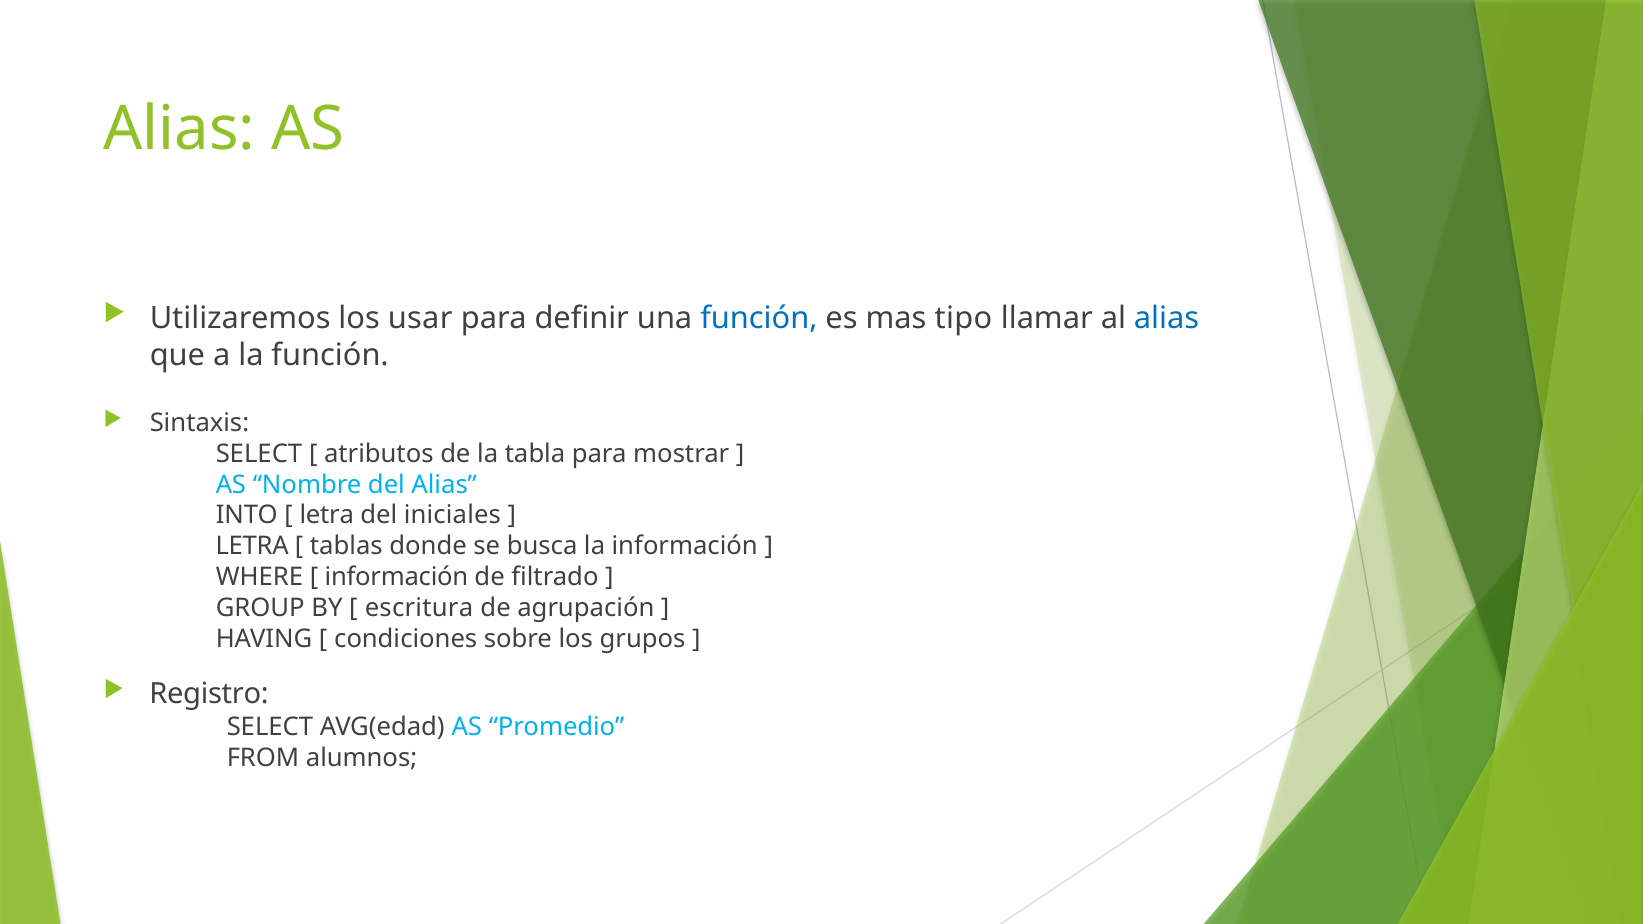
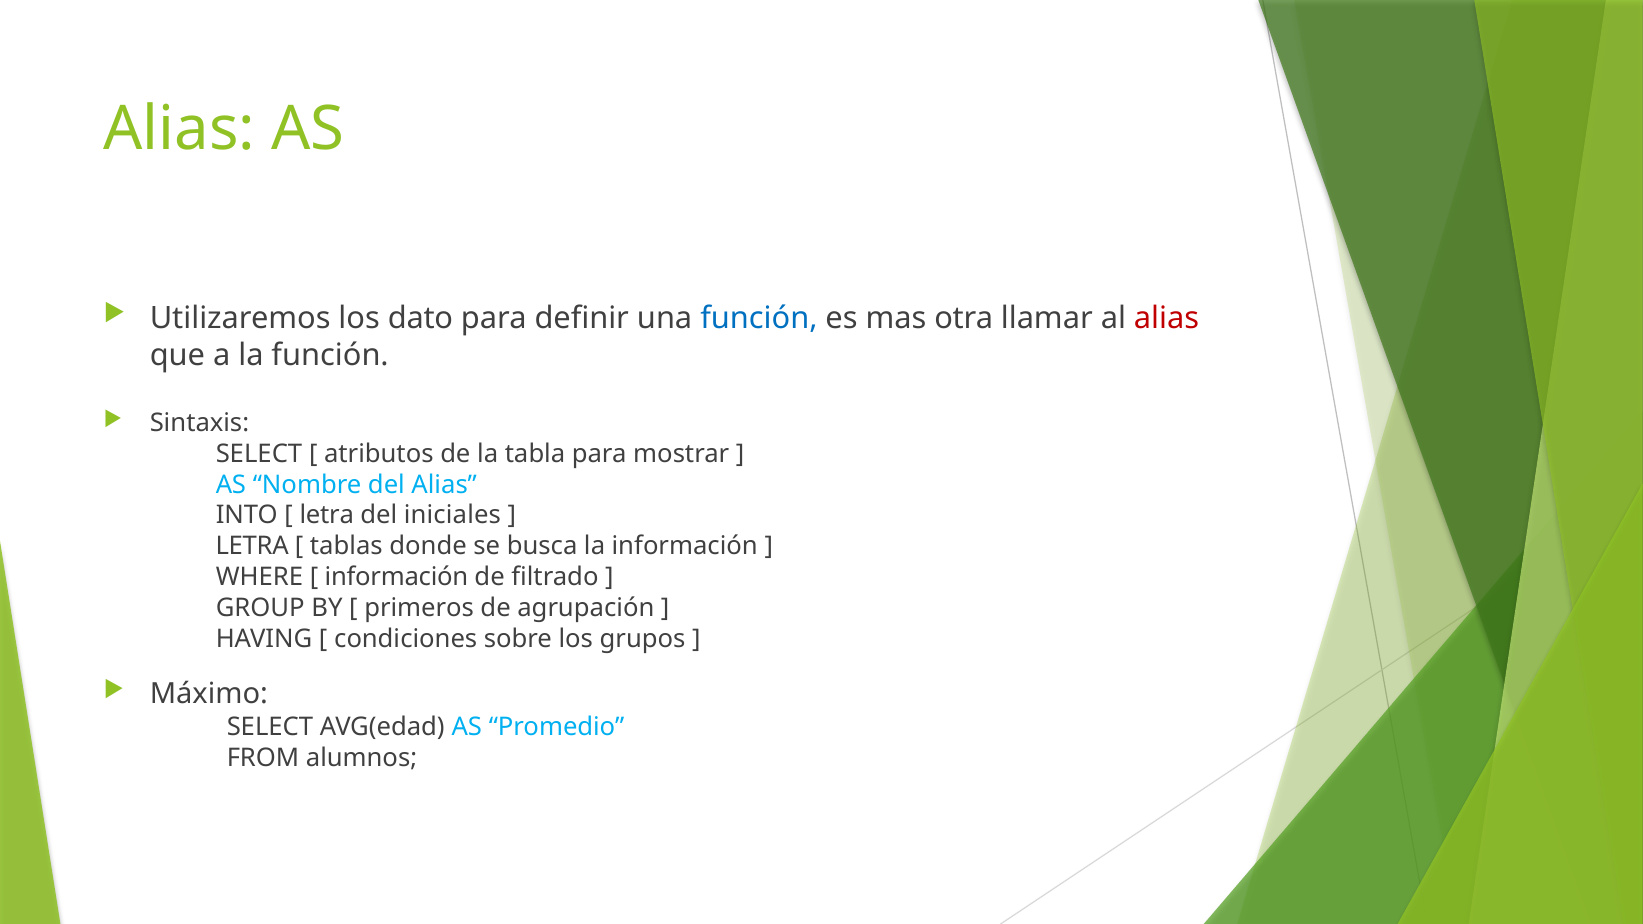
usar: usar -> dato
tipo: tipo -> otra
alias at (1167, 318) colour: blue -> red
escritura: escritura -> primeros
Registro: Registro -> Máximo
